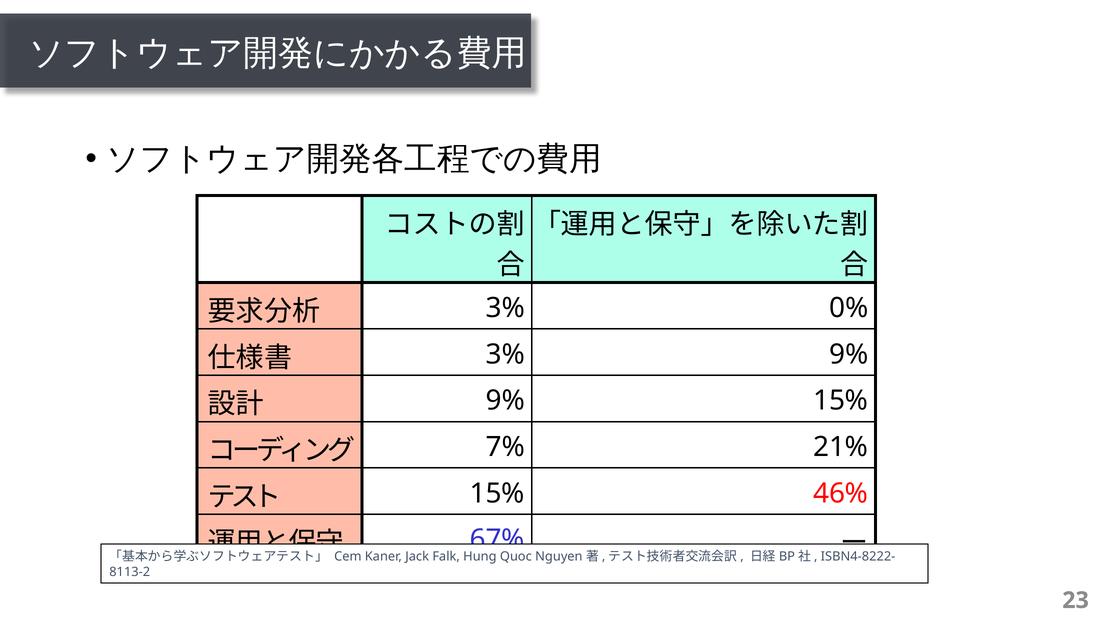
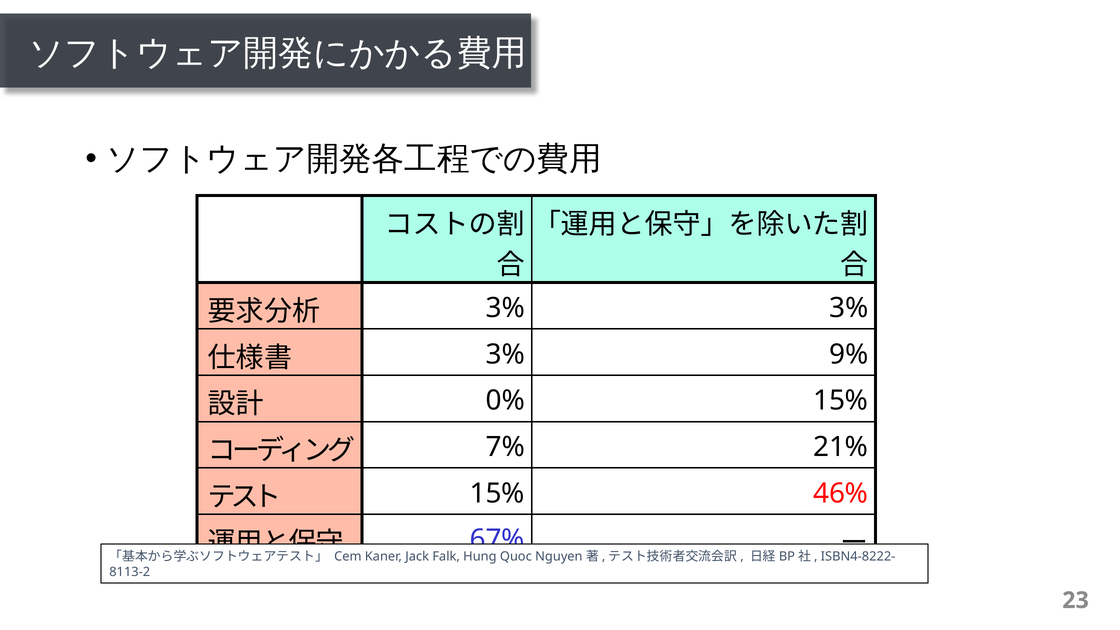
3% 0%: 0% -> 3%
9% at (505, 401): 9% -> 0%
